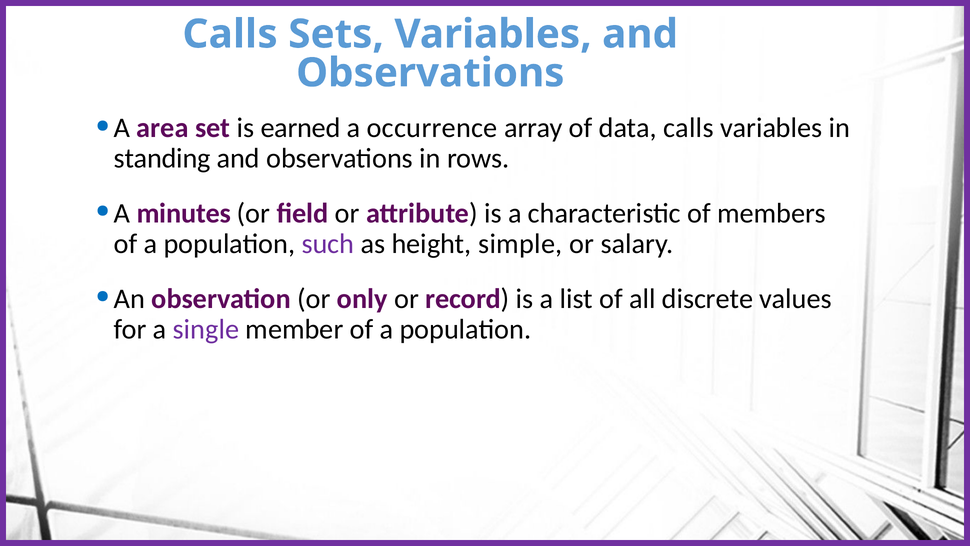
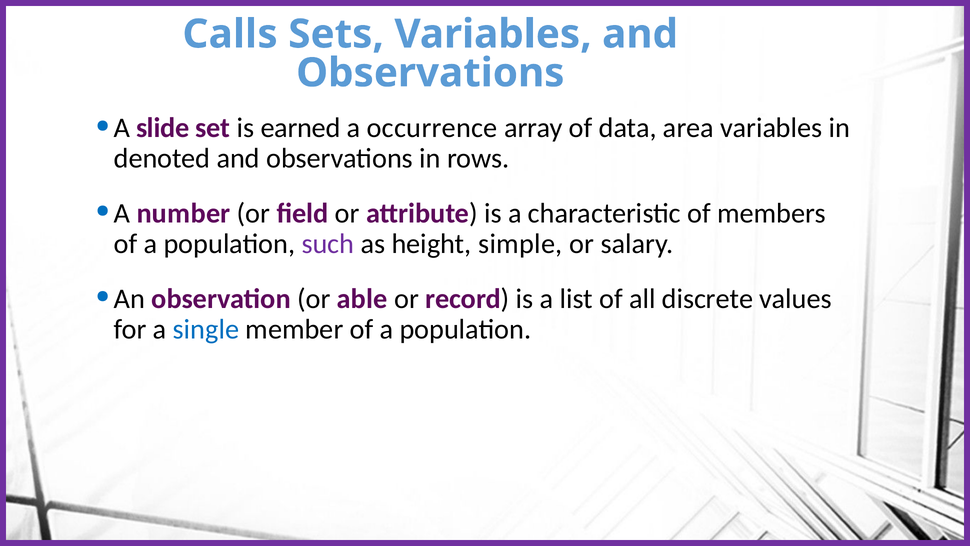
area: area -> slide
data calls: calls -> area
standing: standing -> denoted
minutes: minutes -> number
only: only -> able
single colour: purple -> blue
